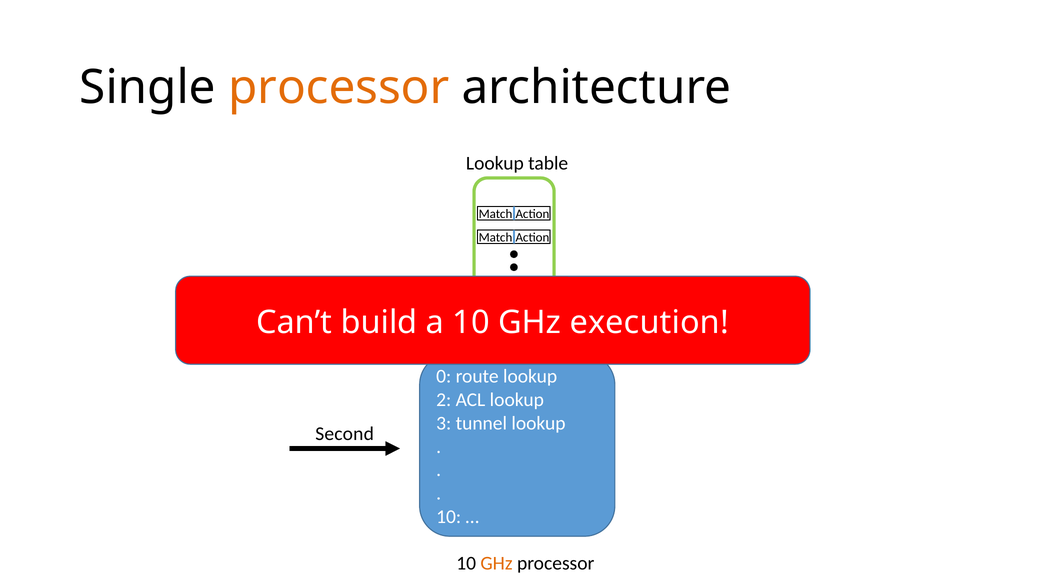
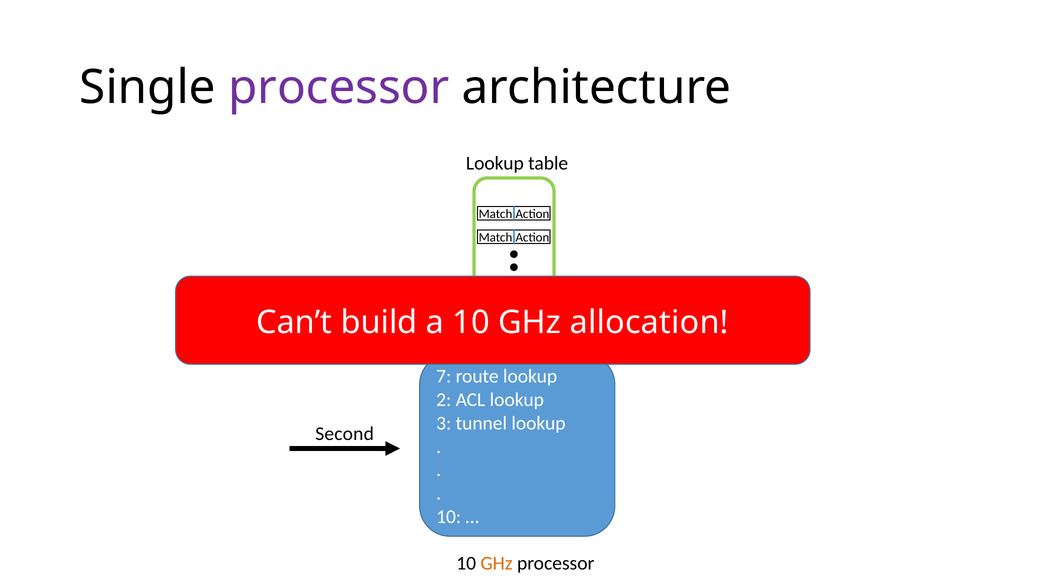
processor at (339, 87) colour: orange -> purple
execution: execution -> allocation
0: 0 -> 7
